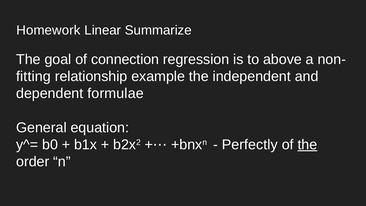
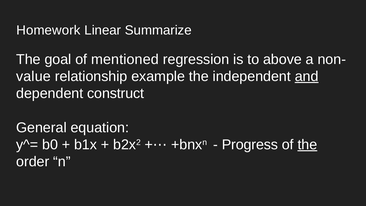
connection: connection -> mentioned
fitting: fitting -> value
and underline: none -> present
formulae: formulae -> construct
Perfectly: Perfectly -> Progress
